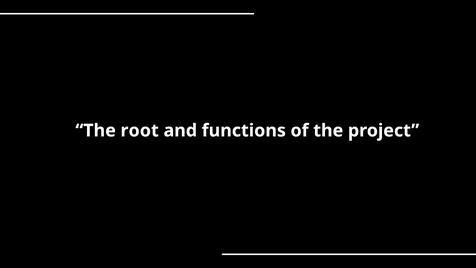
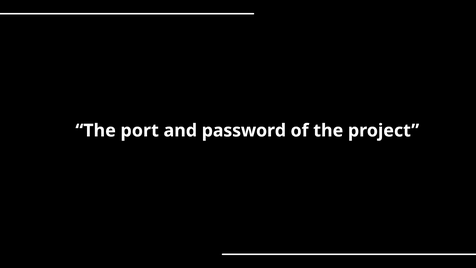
root: root -> port
functions: functions -> password
